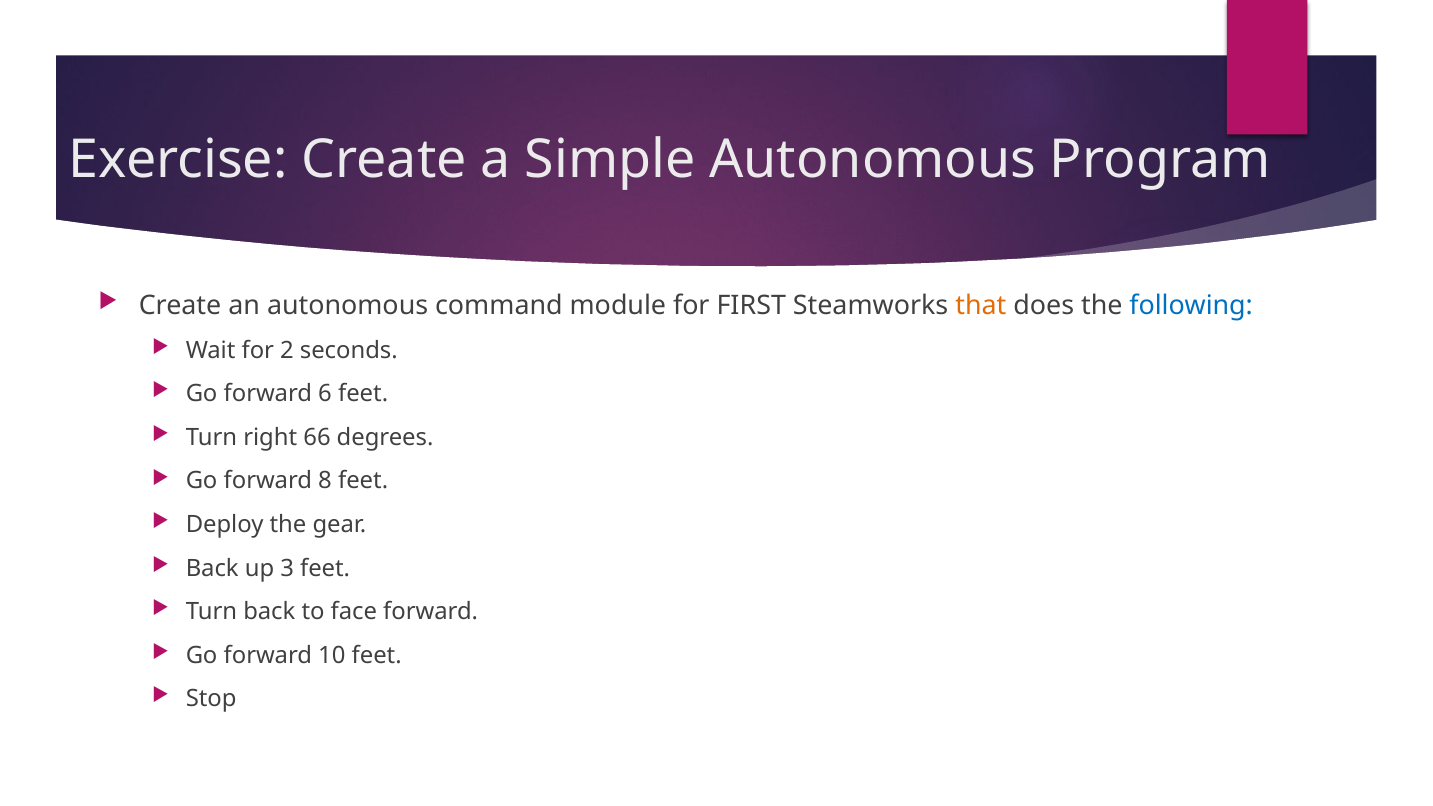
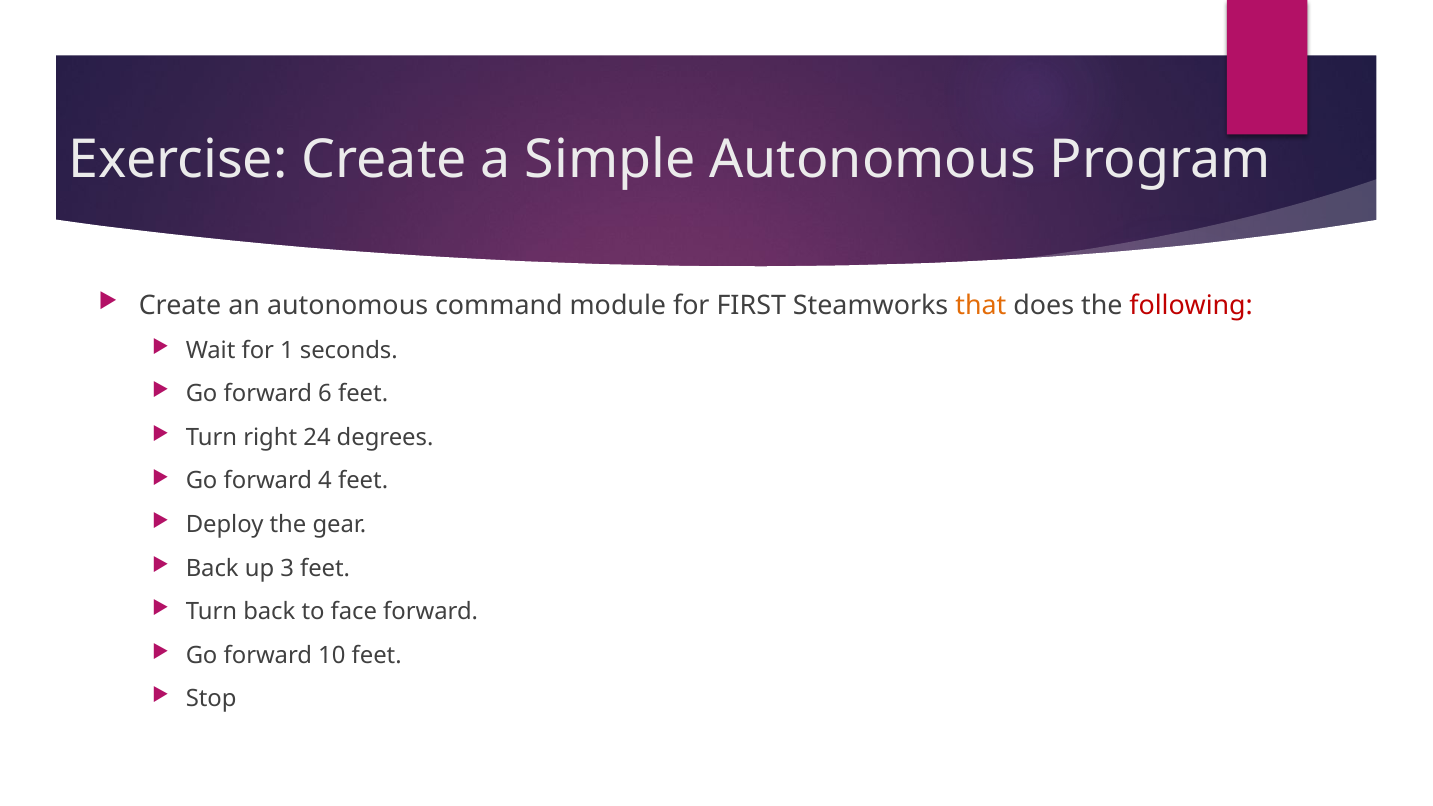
following colour: blue -> red
2: 2 -> 1
66: 66 -> 24
8: 8 -> 4
